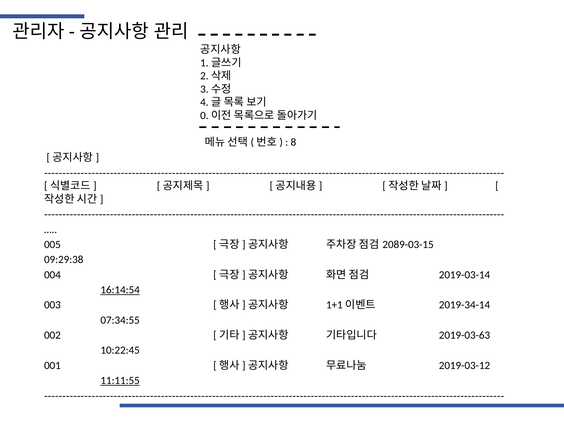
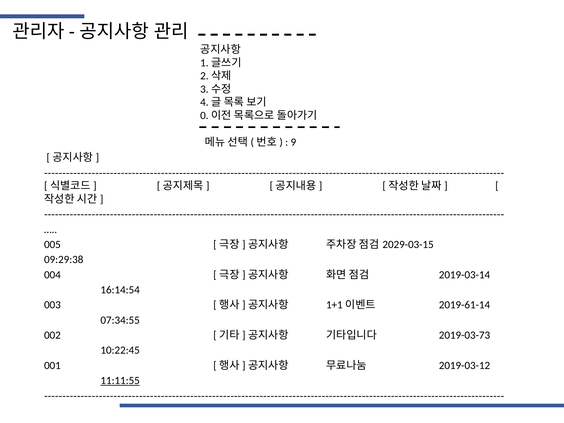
8: 8 -> 9
2089-03-15: 2089-03-15 -> 2029-03-15
16:14:54 underline: present -> none
2019-34-14: 2019-34-14 -> 2019-61-14
2019-03-63: 2019-03-63 -> 2019-03-73
